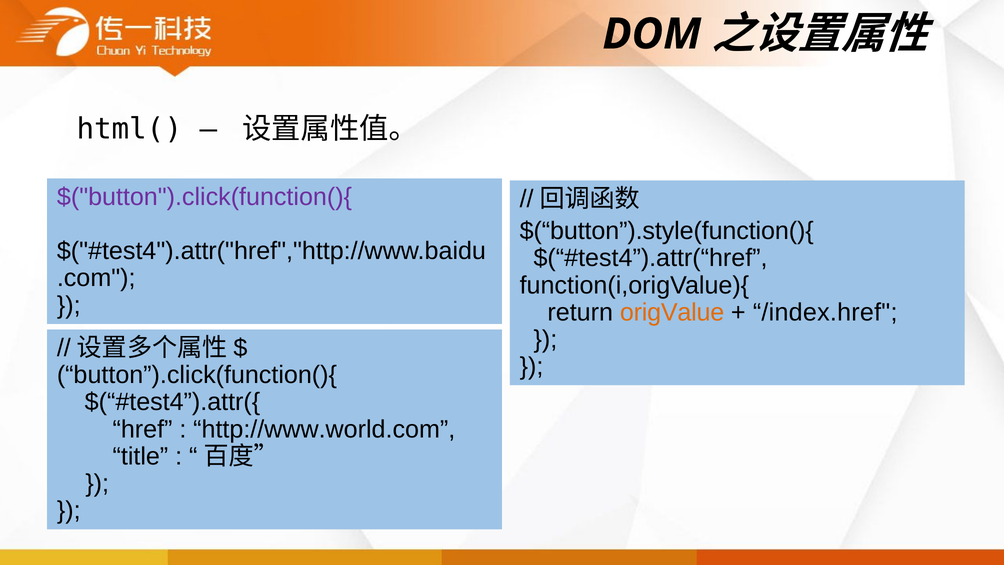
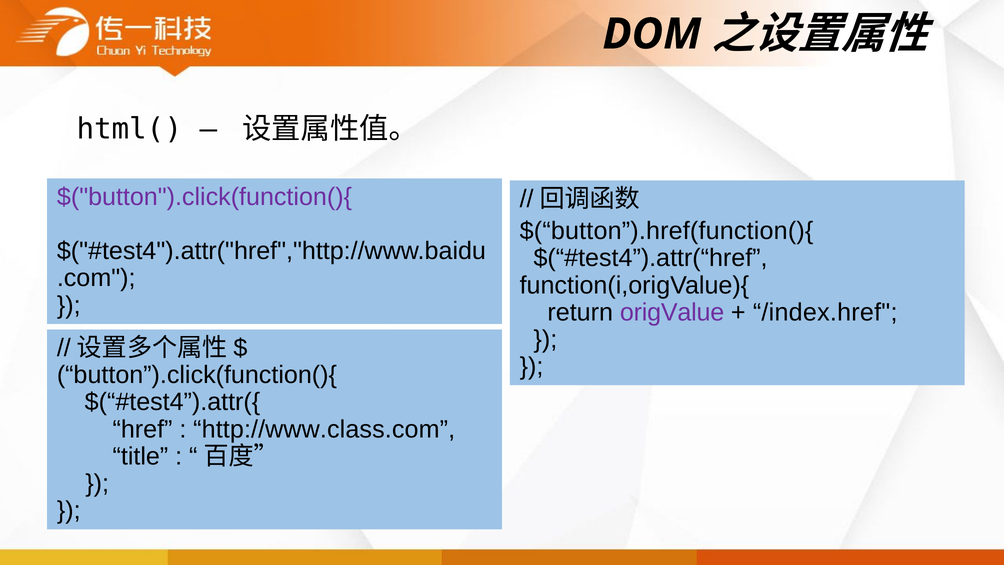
$(“button”).style(function(){: $(“button”).style(function(){ -> $(“button”).href(function(){
origValue colour: orange -> purple
http://www.world.com: http://www.world.com -> http://www.class.com
